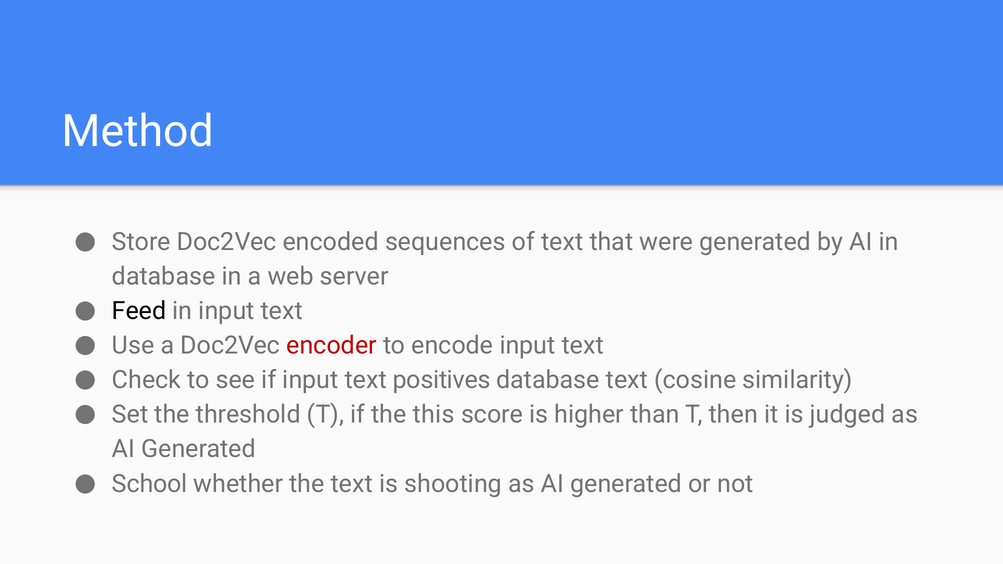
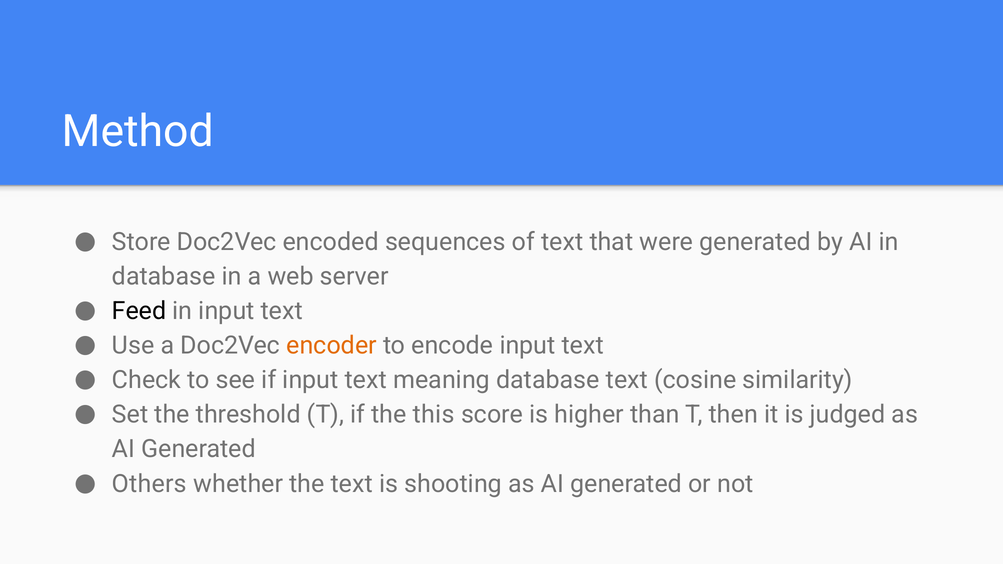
encoder colour: red -> orange
positives: positives -> meaning
School: School -> Others
